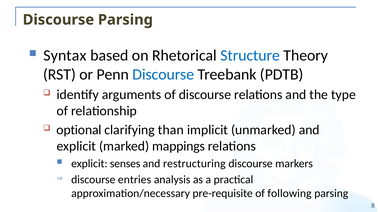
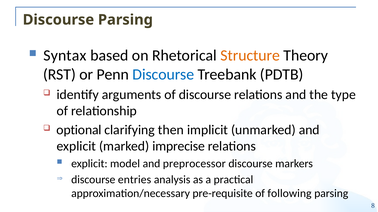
Structure colour: blue -> orange
than: than -> then
mappings: mappings -> imprecise
senses: senses -> model
restructuring: restructuring -> preprocessor
